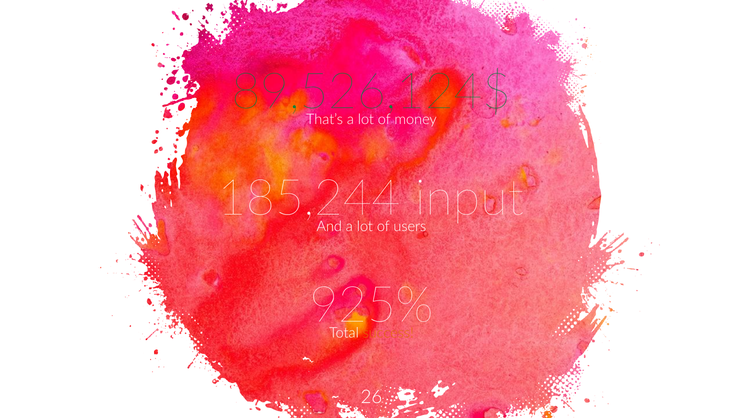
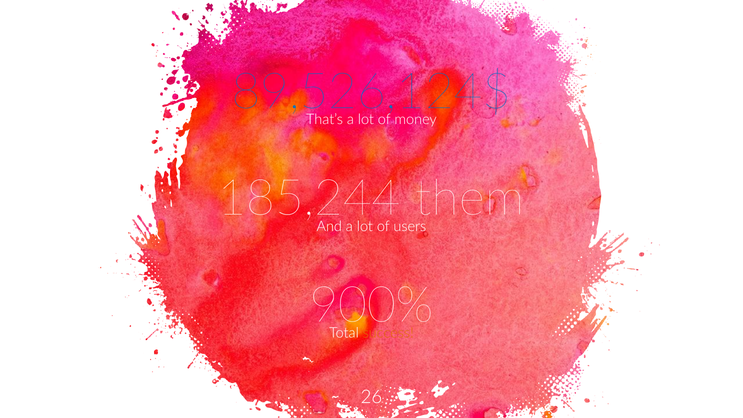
89,526,124$ colour: green -> blue
input: input -> them
925%: 925% -> 900%
